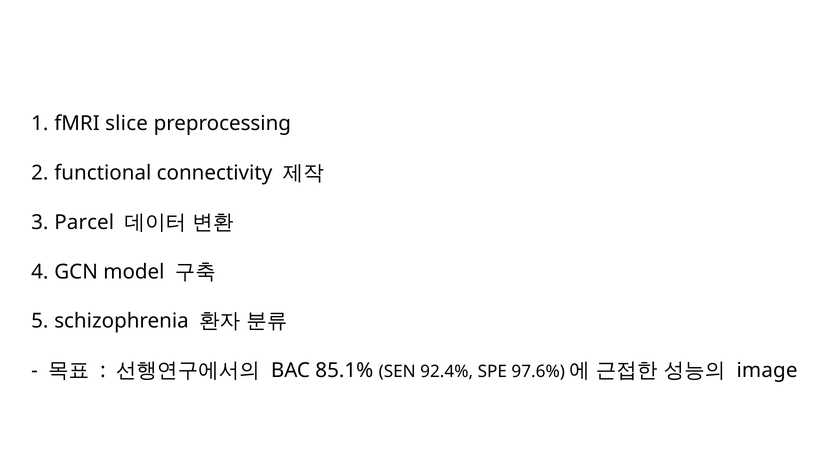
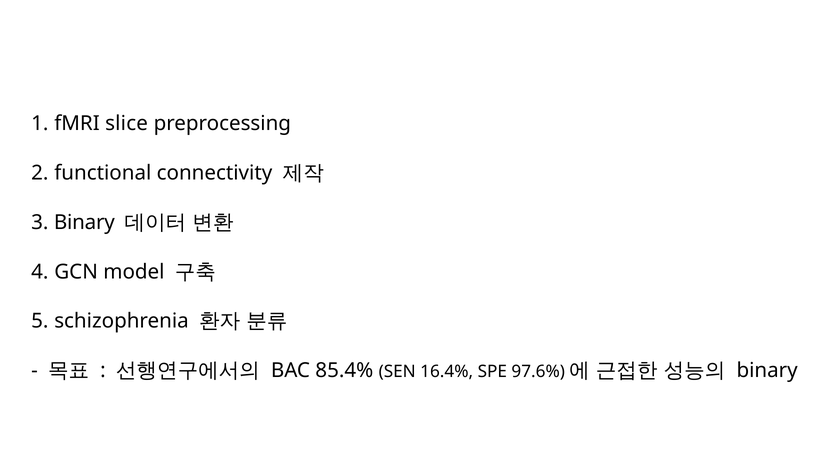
Parcel at (84, 222): Parcel -> Binary
85.1%: 85.1% -> 85.4%
92.4%: 92.4% -> 16.4%
image at (767, 371): image -> binary
